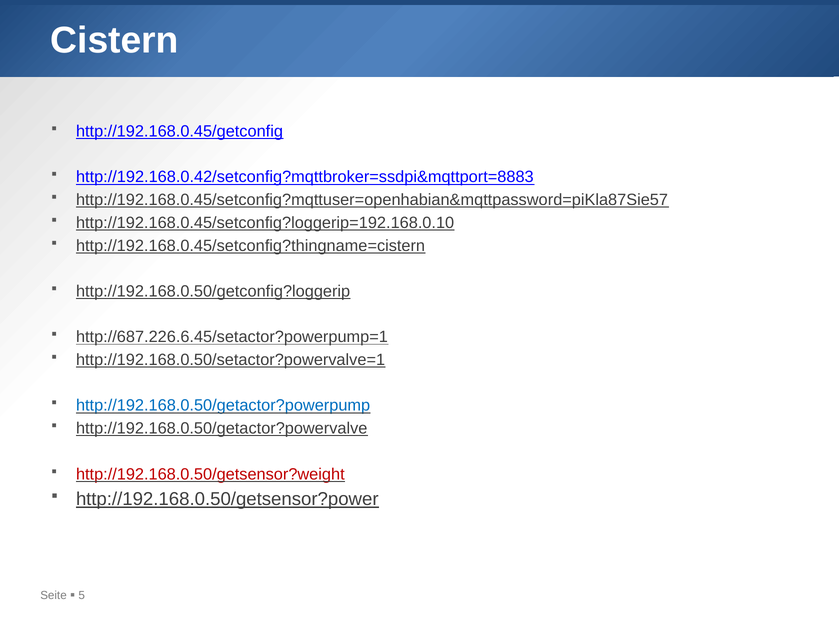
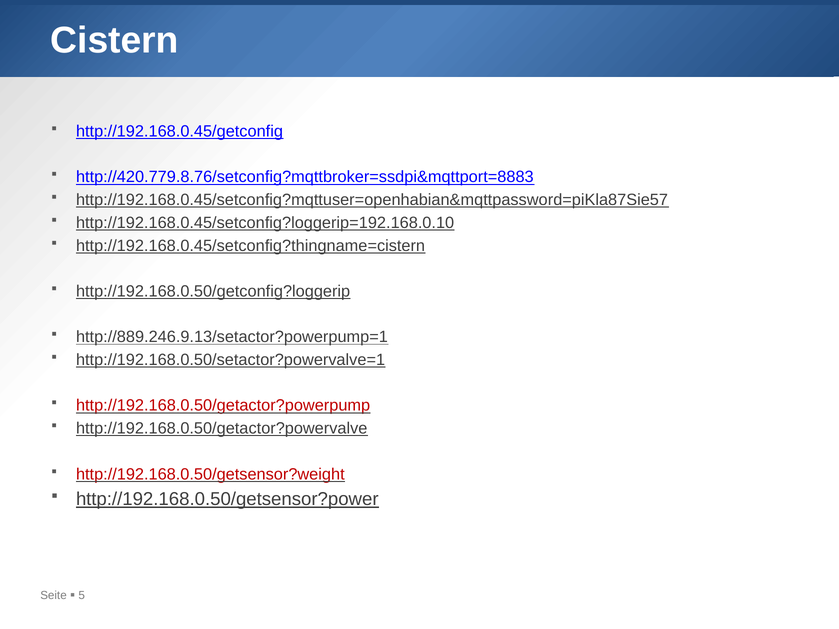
http://192.168.0.42/setconfig?mqttbroker=ssdpi&mqttport=8883: http://192.168.0.42/setconfig?mqttbroker=ssdpi&mqttport=8883 -> http://420.779.8.76/setconfig?mqttbroker=ssdpi&mqttport=8883
http://687.226.6.45/setactor?powerpump=1: http://687.226.6.45/setactor?powerpump=1 -> http://889.246.9.13/setactor?powerpump=1
http://192.168.0.50/getactor?powerpump colour: blue -> red
